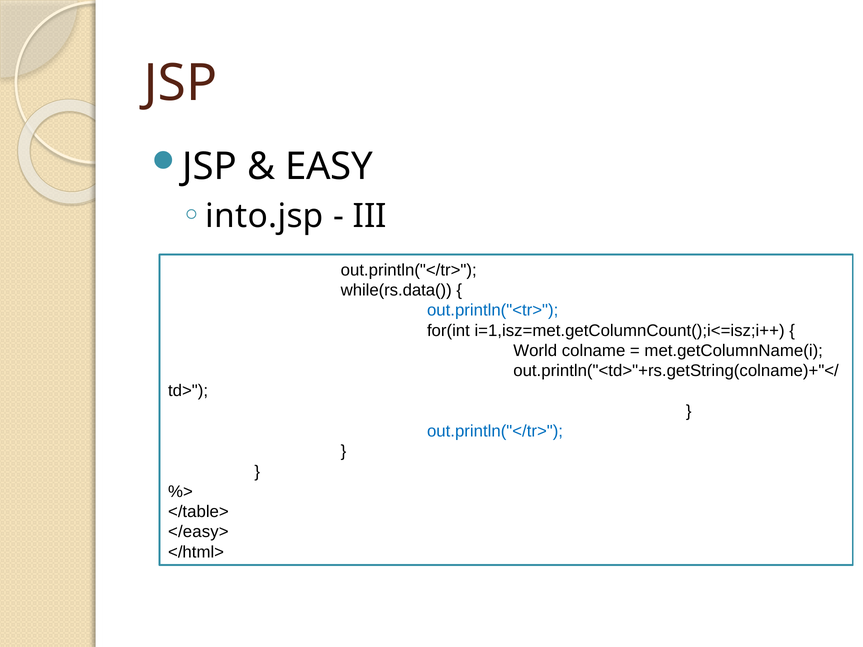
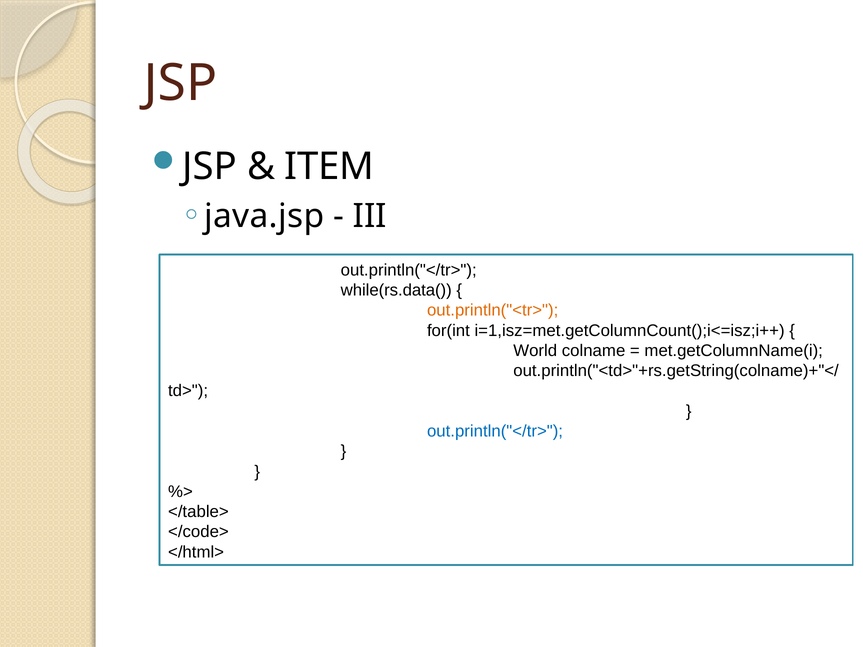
EASY: EASY -> ITEM
into.jsp: into.jsp -> java.jsp
out.println("<tr> colour: blue -> orange
</easy>: </easy> -> </code>
